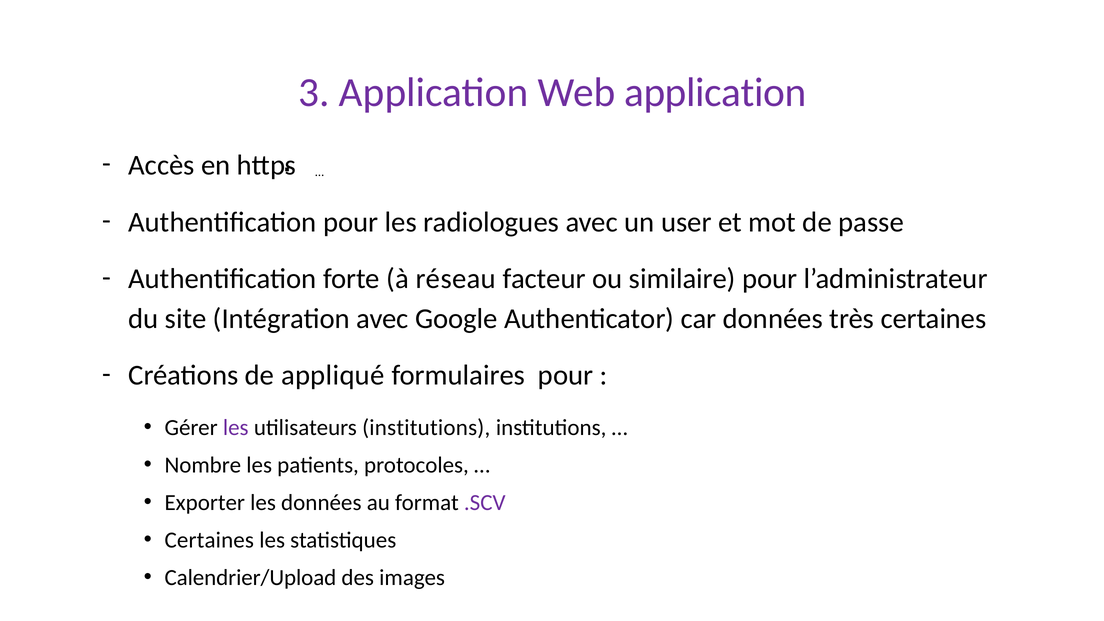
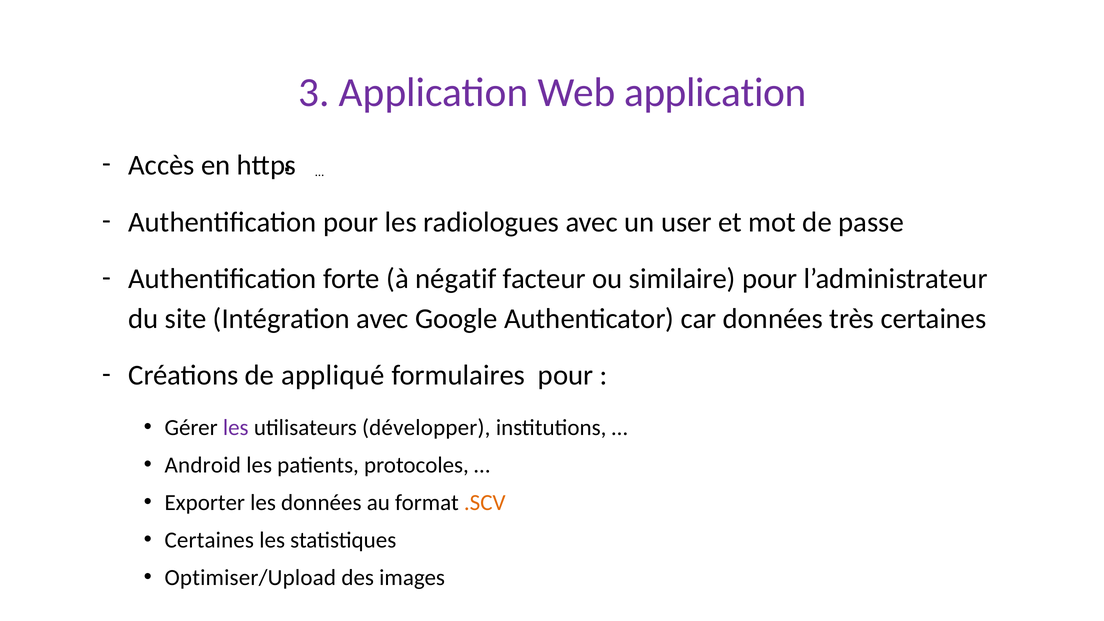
réseau: réseau -> négatif
utilisateurs institutions: institutions -> développer
Nombre: Nombre -> Android
.SCV colour: purple -> orange
Calendrier/Upload: Calendrier/Upload -> Optimiser/Upload
